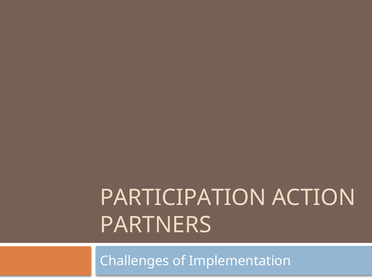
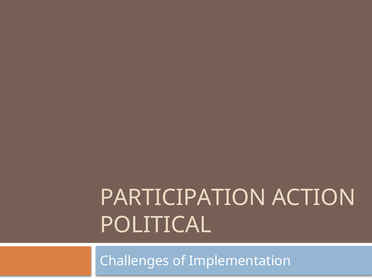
PARTNERS: PARTNERS -> POLITICAL
